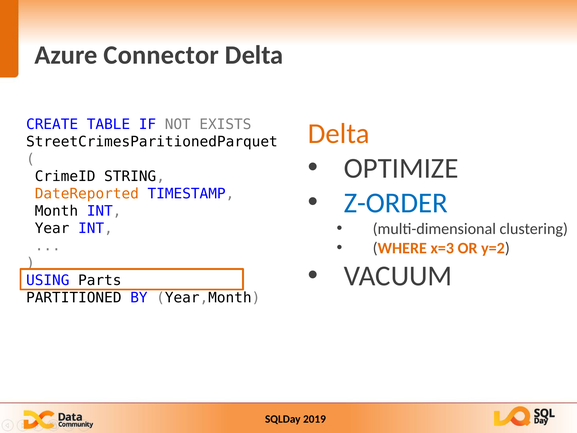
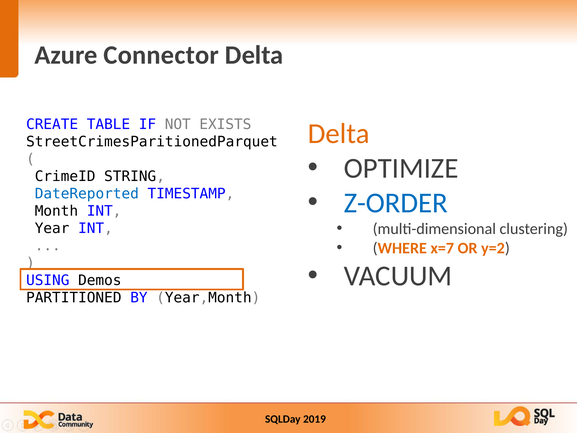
DateReported colour: orange -> blue
x=3: x=3 -> x=7
Parts: Parts -> Demos
